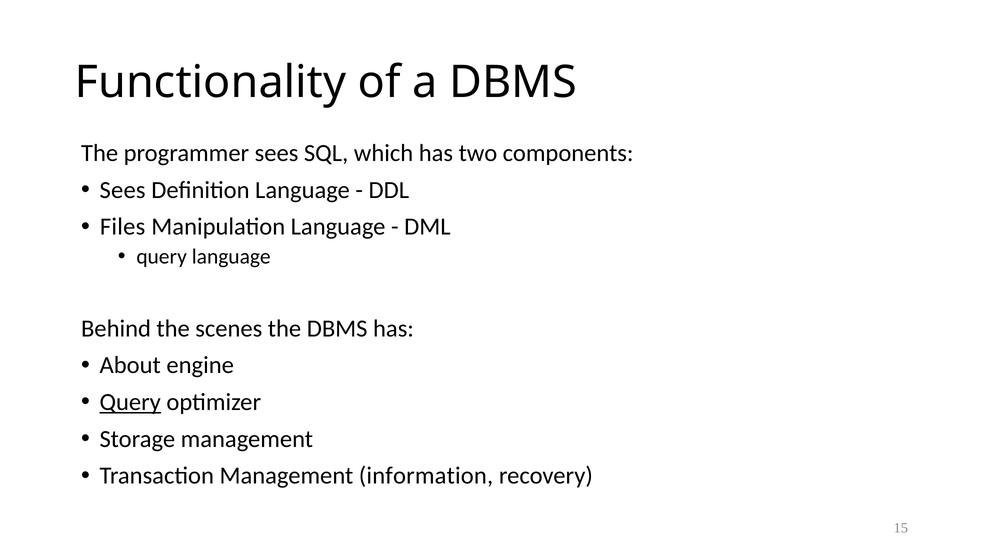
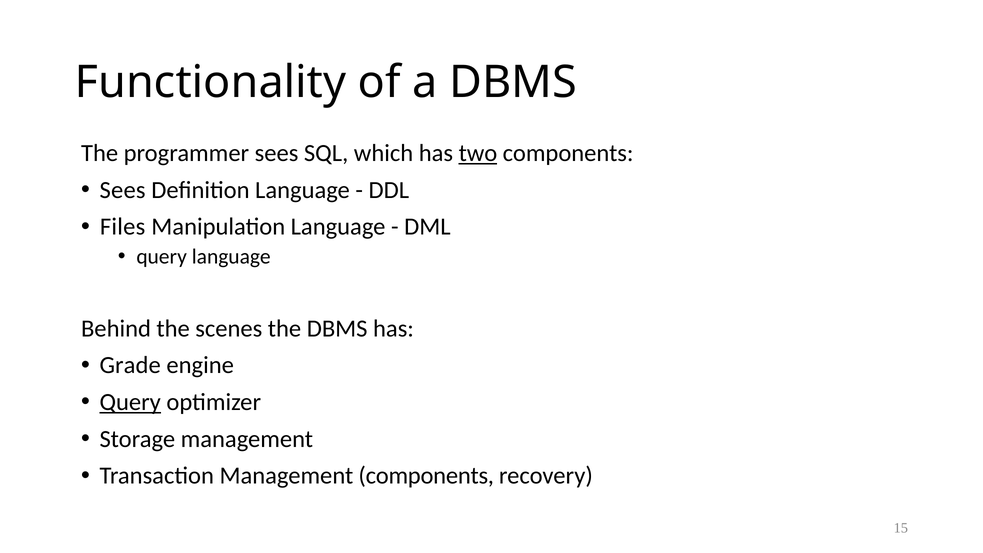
two underline: none -> present
About: About -> Grade
Management information: information -> components
